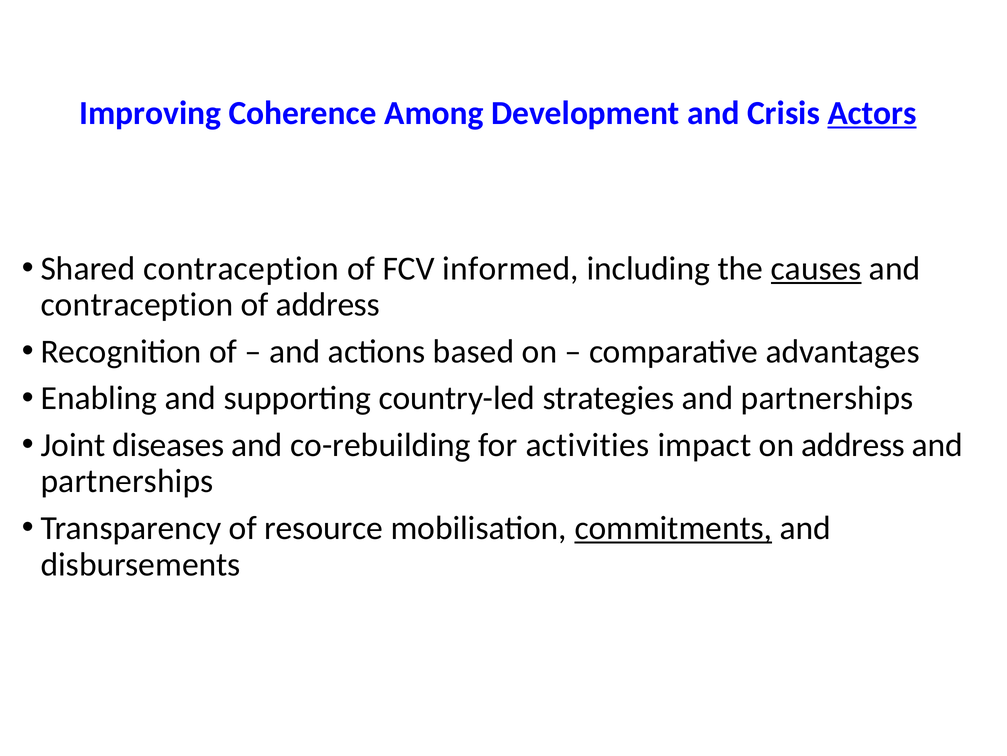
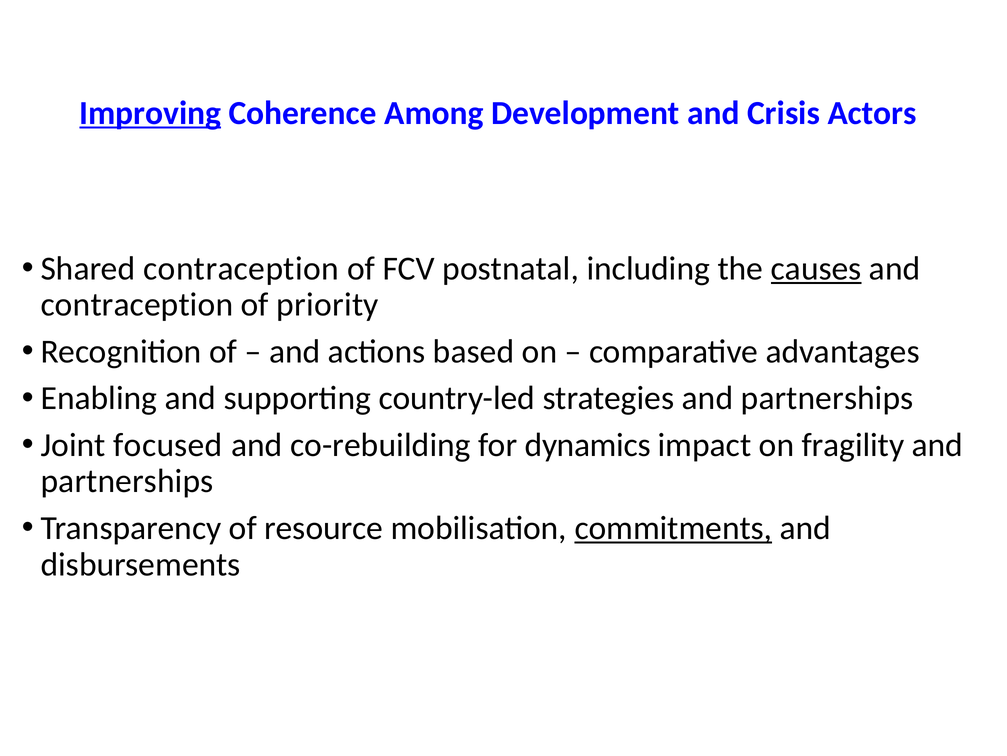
Improving underline: none -> present
Actors underline: present -> none
informed: informed -> postnatal
of address: address -> priority
diseases: diseases -> focused
activities: activities -> dynamics
on address: address -> fragility
